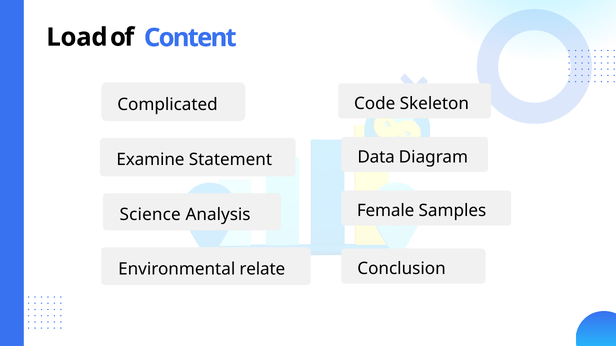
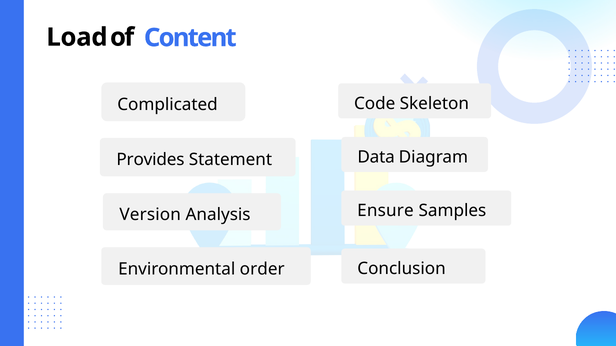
Examine: Examine -> Provides
Science: Science -> Version
Female: Female -> Ensure
relate: relate -> order
